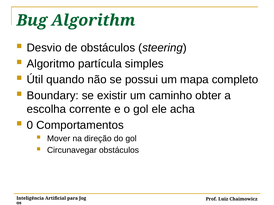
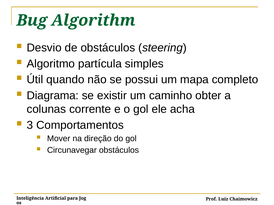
Boundary: Boundary -> Diagrama
escolha: escolha -> colunas
0: 0 -> 3
